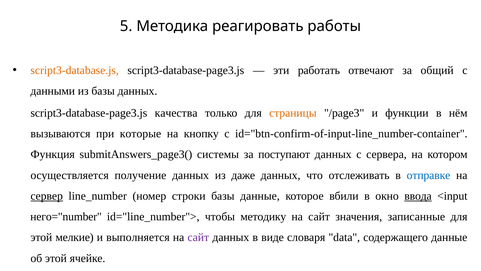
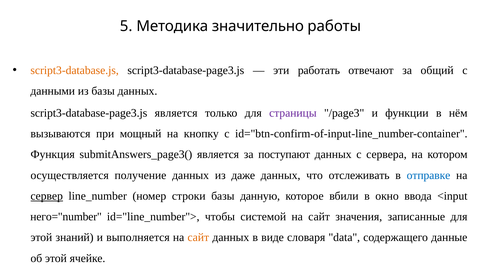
реагировать: реагировать -> значительно
script3-database-page3.js качества: качества -> является
страницы colour: orange -> purple
которые: которые -> мощный
submitAnswers_page3( системы: системы -> является
базы данные: данные -> данную
ввода underline: present -> none
методику: методику -> системой
мелкие: мелкие -> знаний
сайт at (198, 237) colour: purple -> orange
